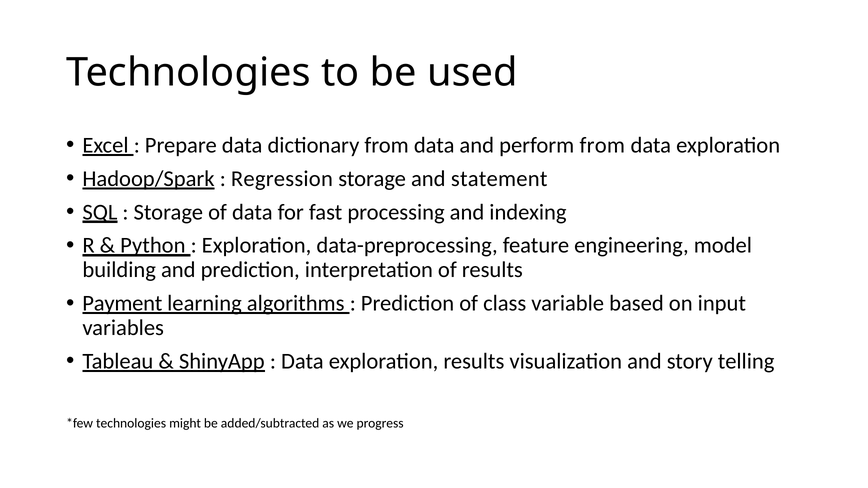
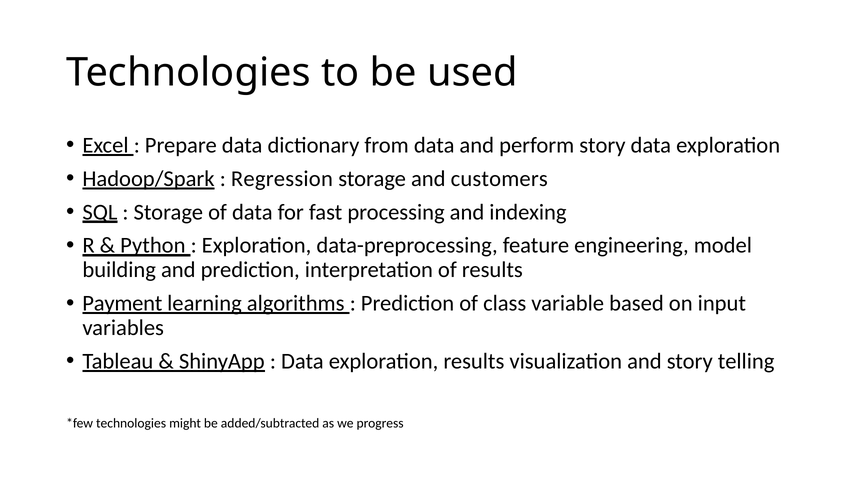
perform from: from -> story
statement: statement -> customers
